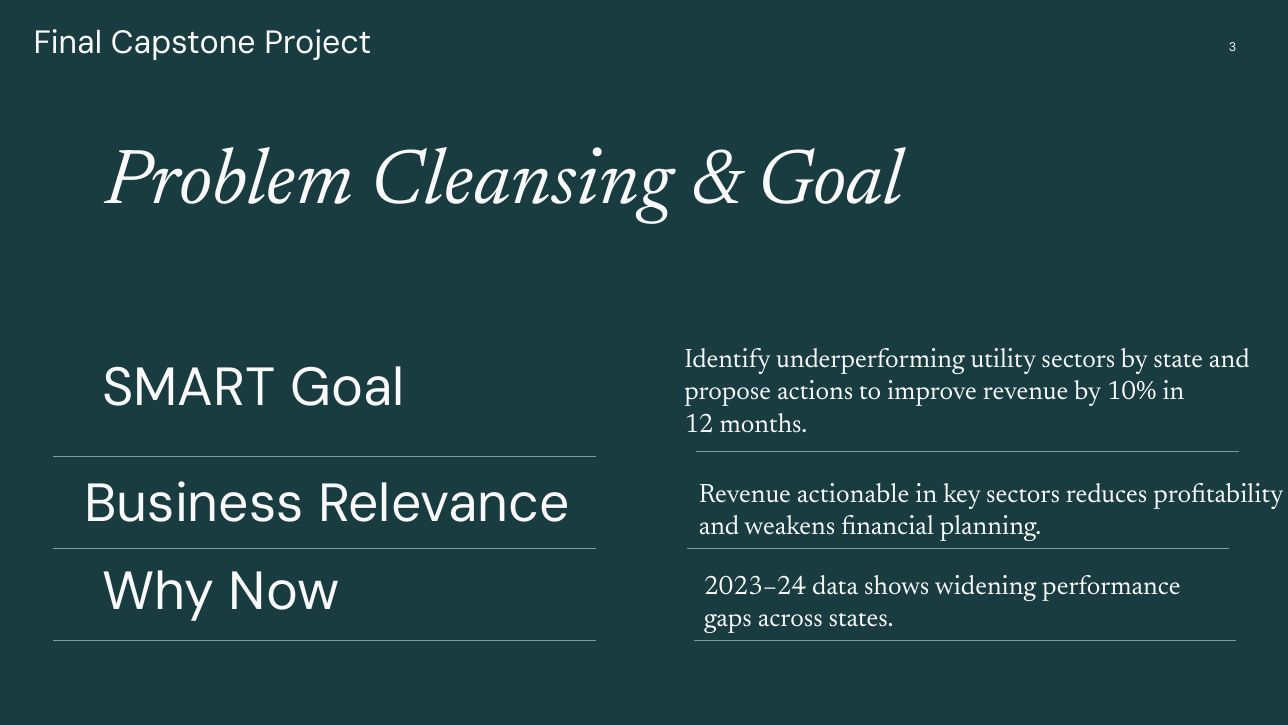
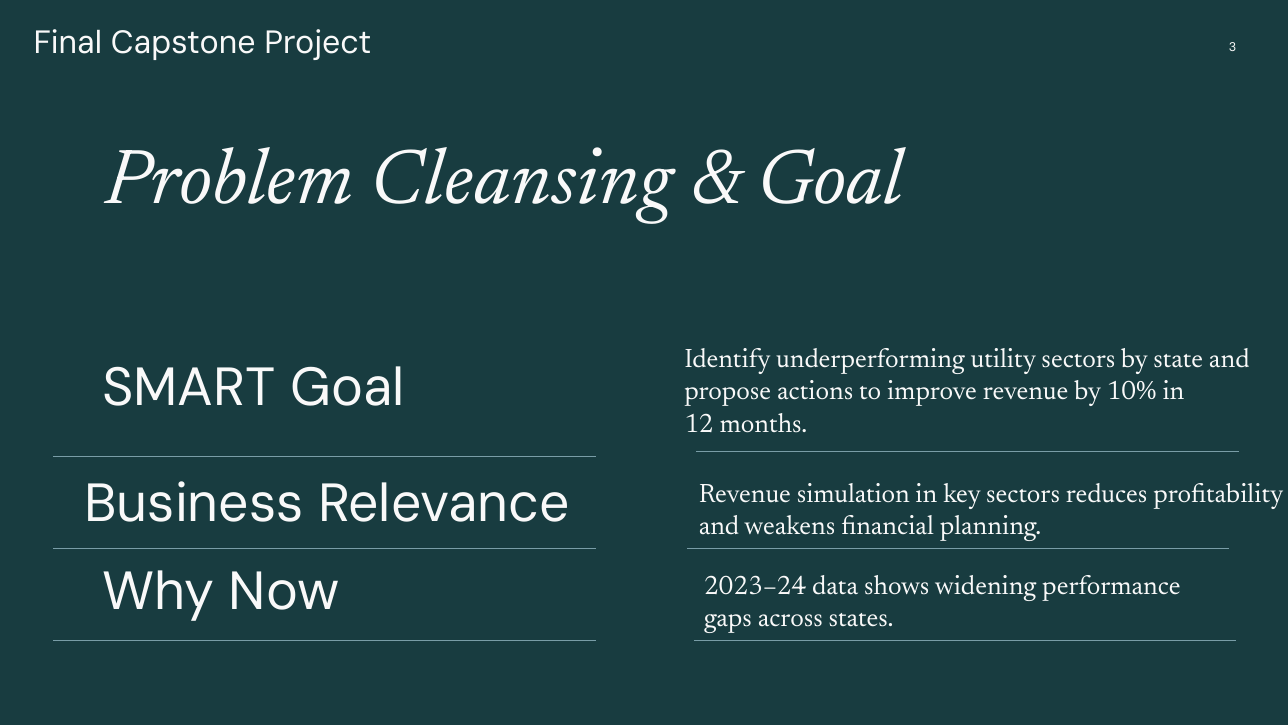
actionable: actionable -> simulation
